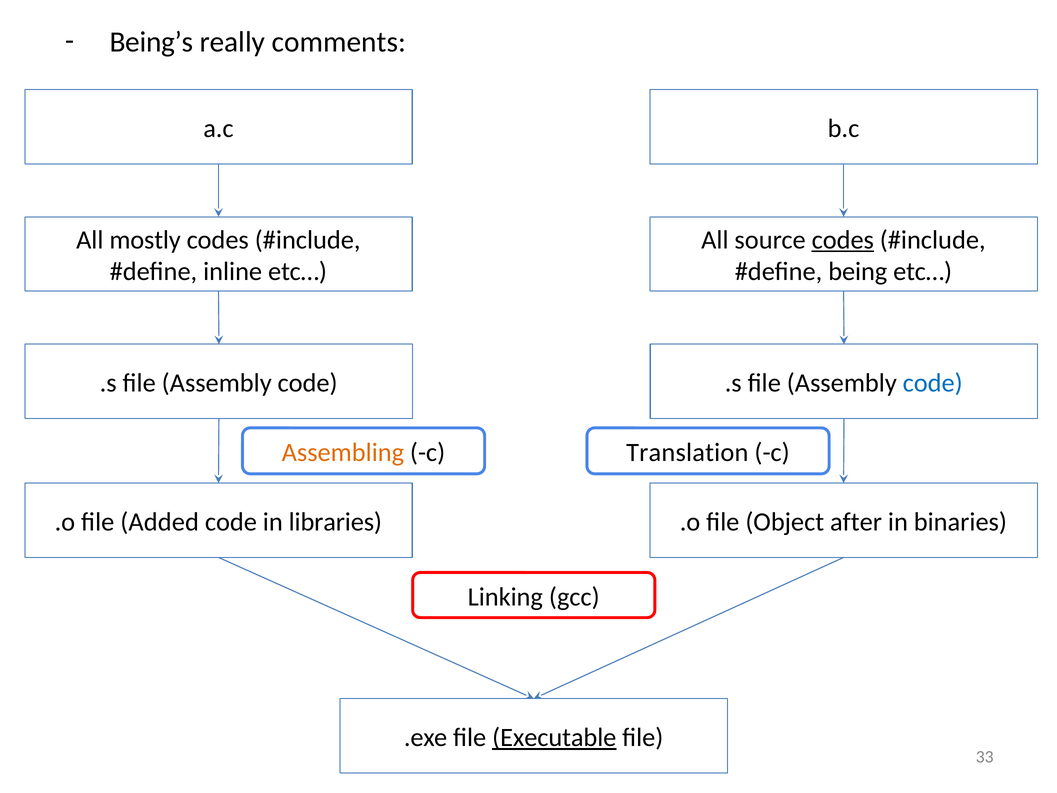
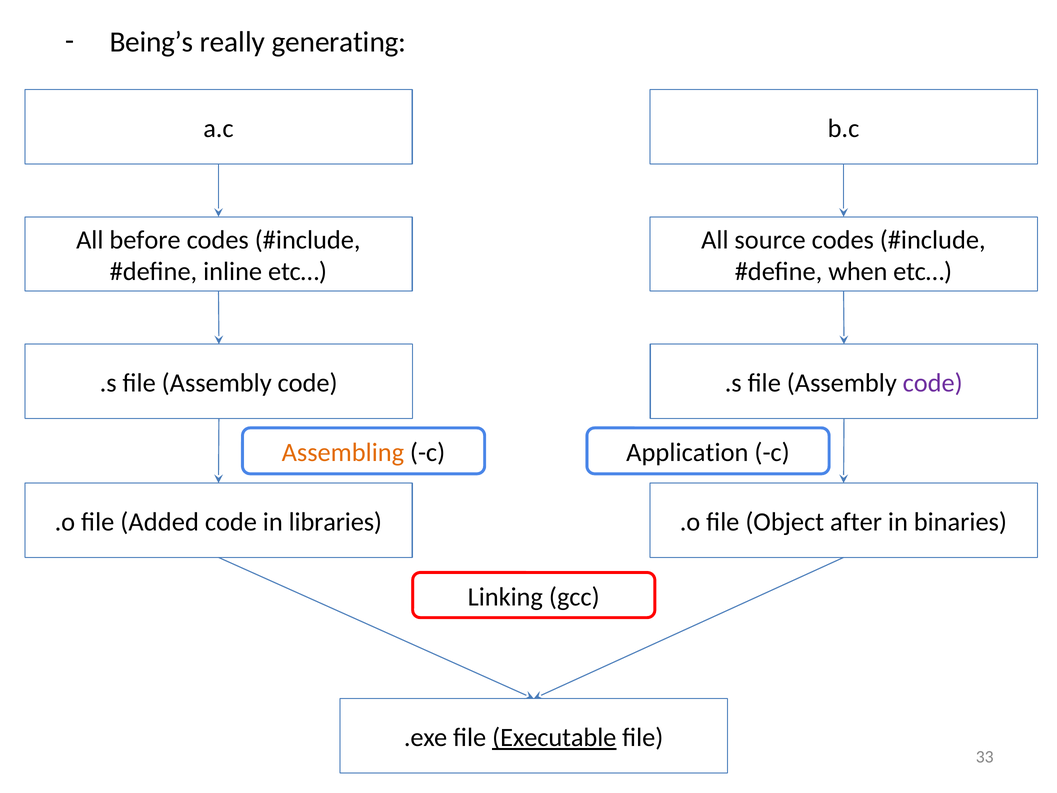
comments: comments -> generating
mostly: mostly -> before
codes at (843, 240) underline: present -> none
being: being -> when
code at (933, 383) colour: blue -> purple
Translation: Translation -> Application
